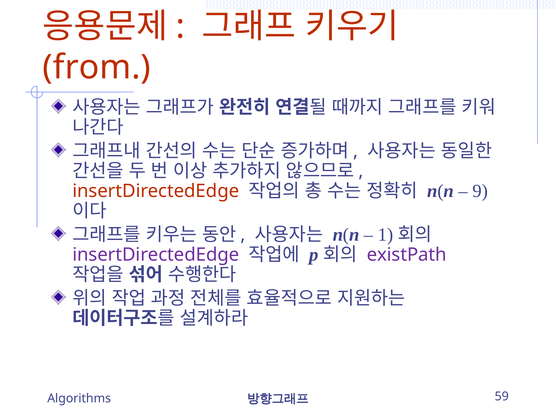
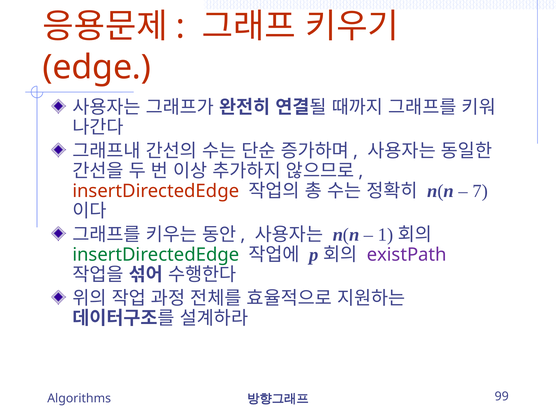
from: from -> edge
9: 9 -> 7
insertDirectedEdge at (156, 255) colour: purple -> green
59: 59 -> 99
